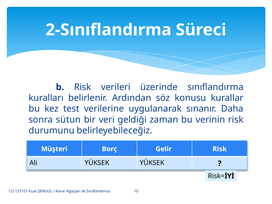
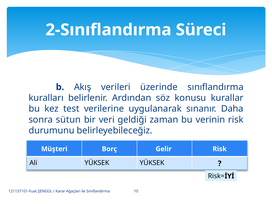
b Risk: Risk -> Akış
